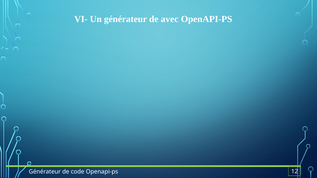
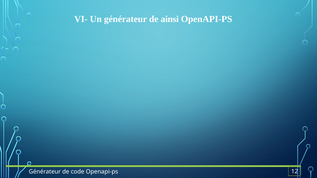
avec: avec -> ainsi
